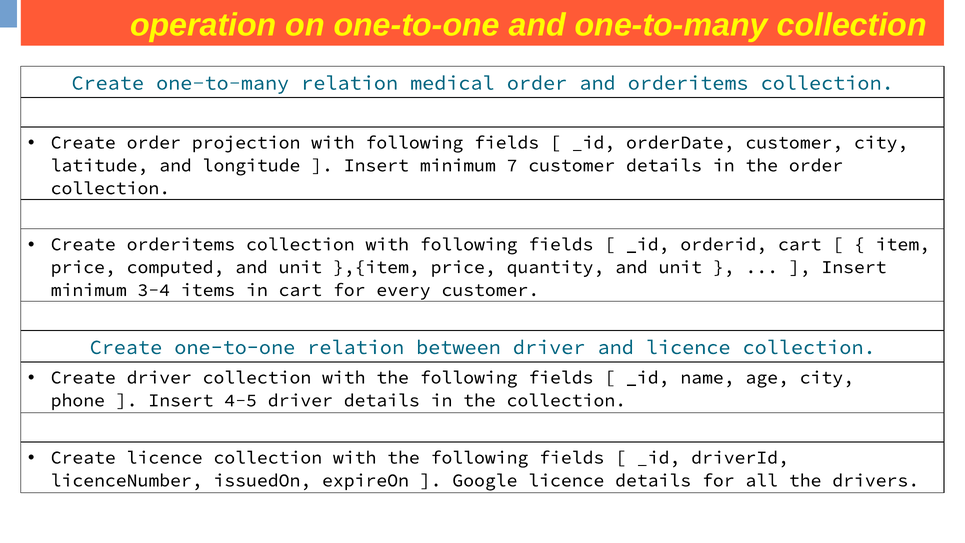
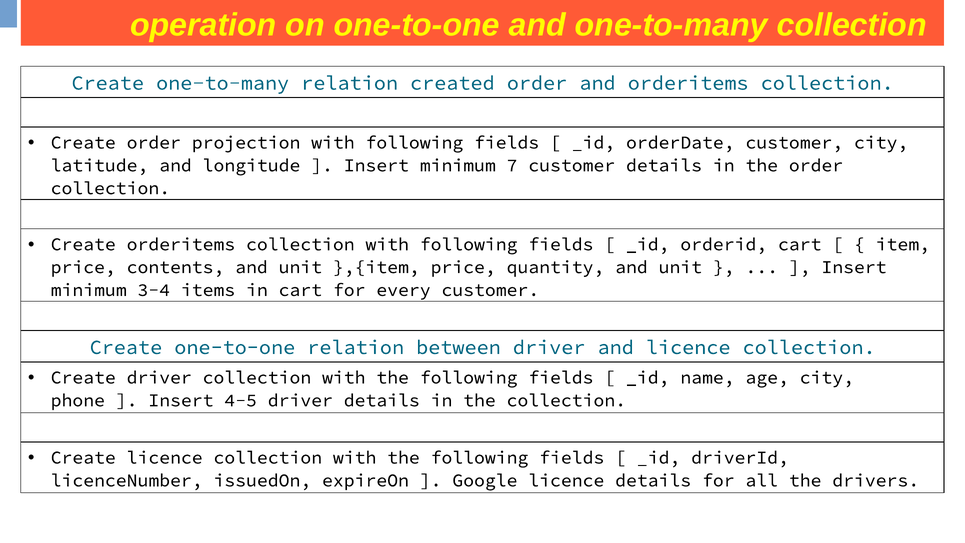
medical: medical -> created
computed: computed -> contents
